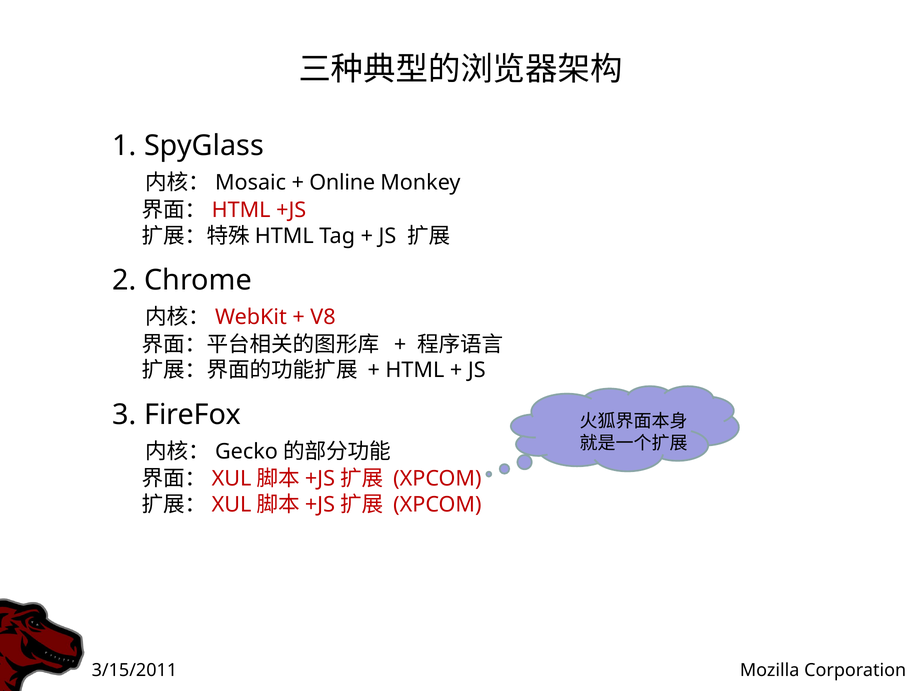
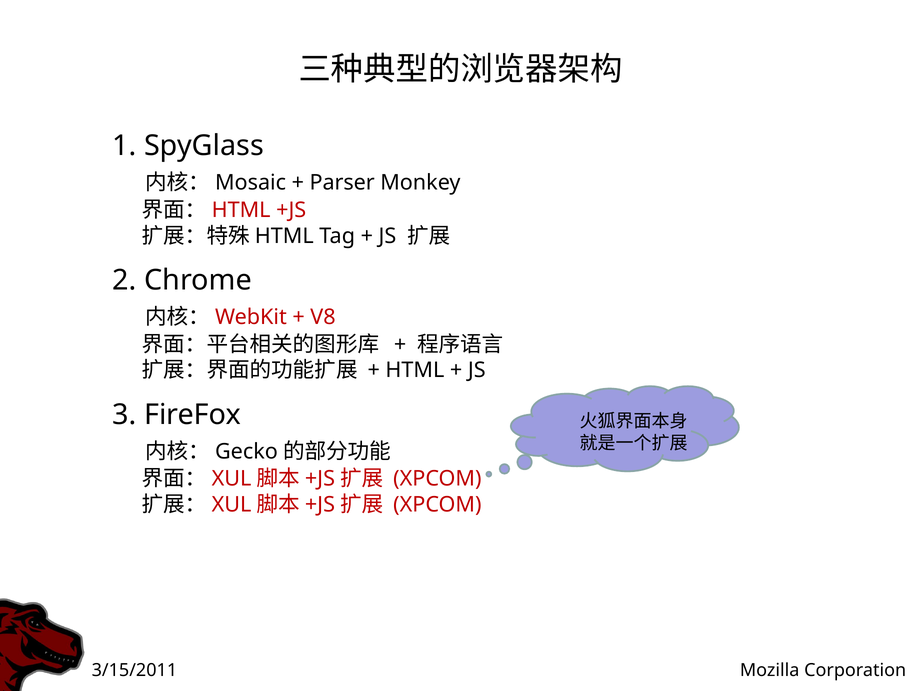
Online: Online -> Parser
